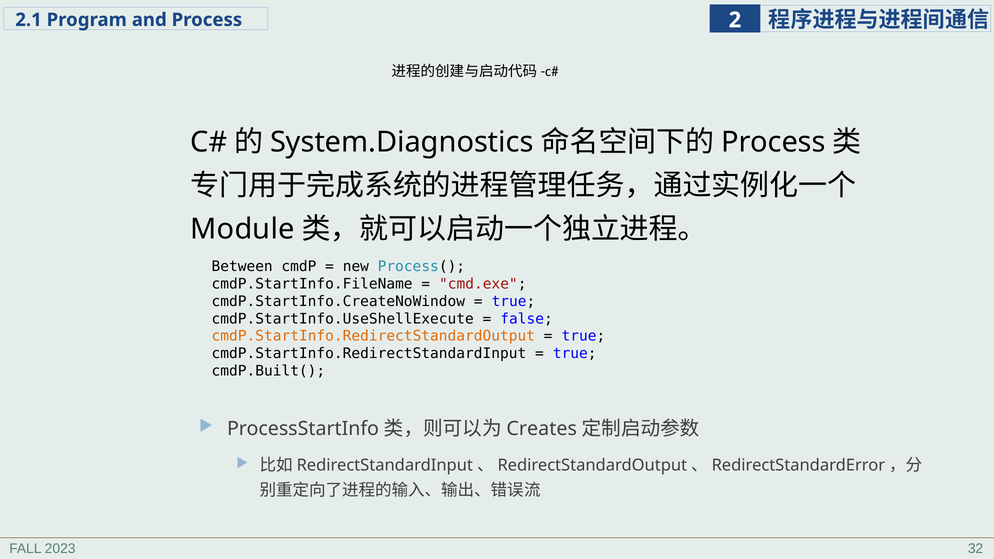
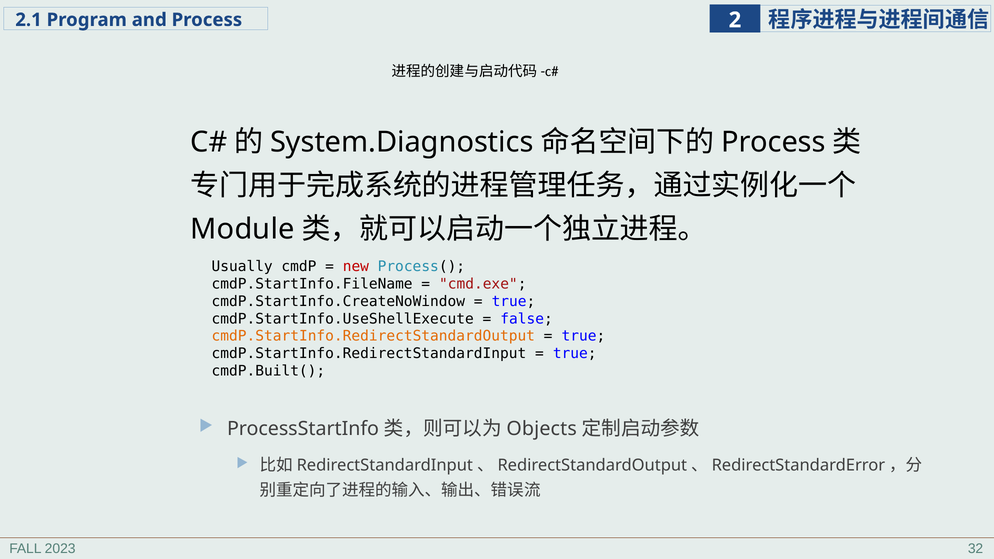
Between: Between -> Usually
new colour: black -> red
Creates: Creates -> Objects
